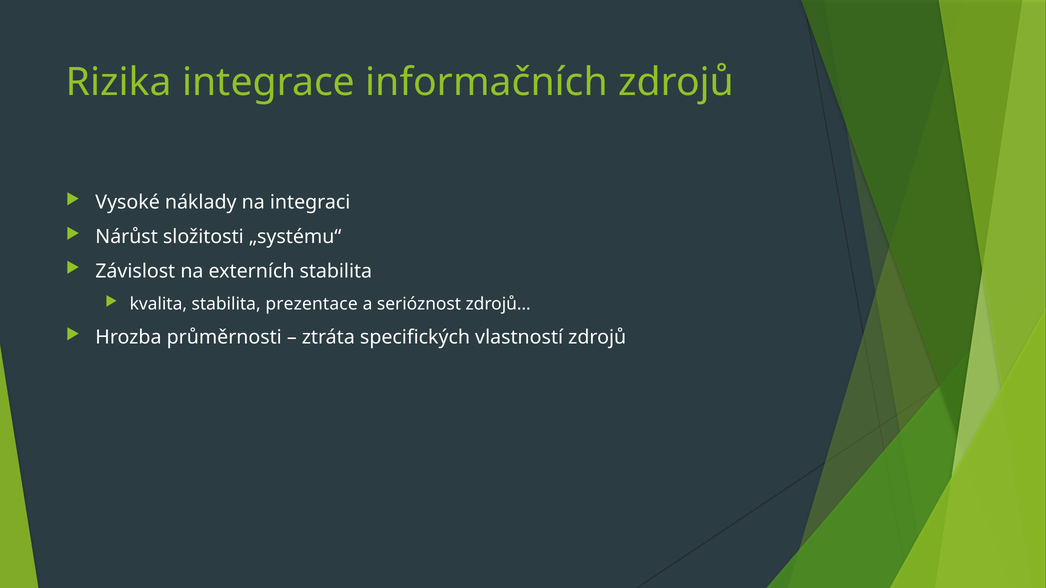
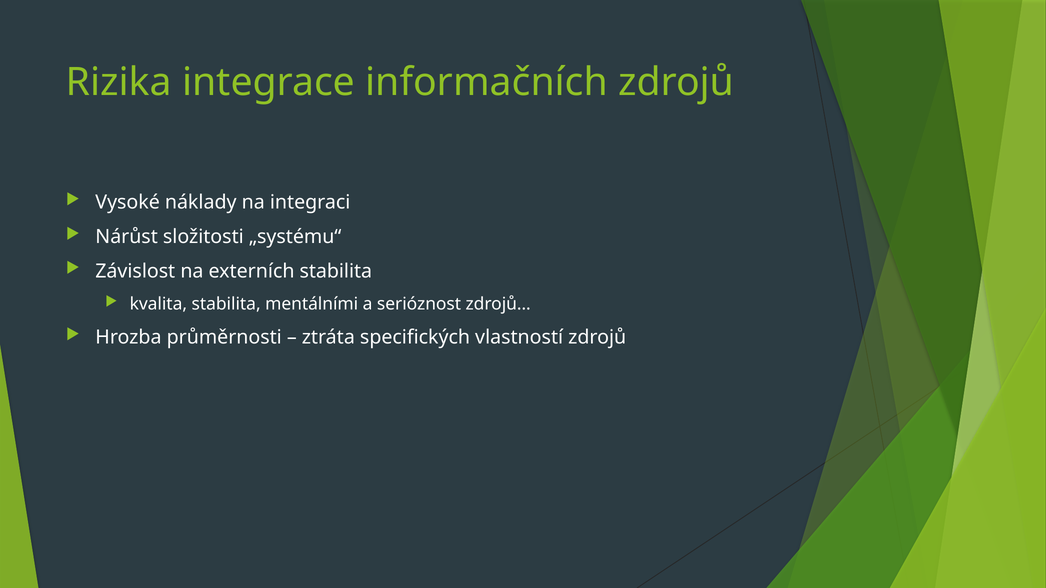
prezentace: prezentace -> mentálními
